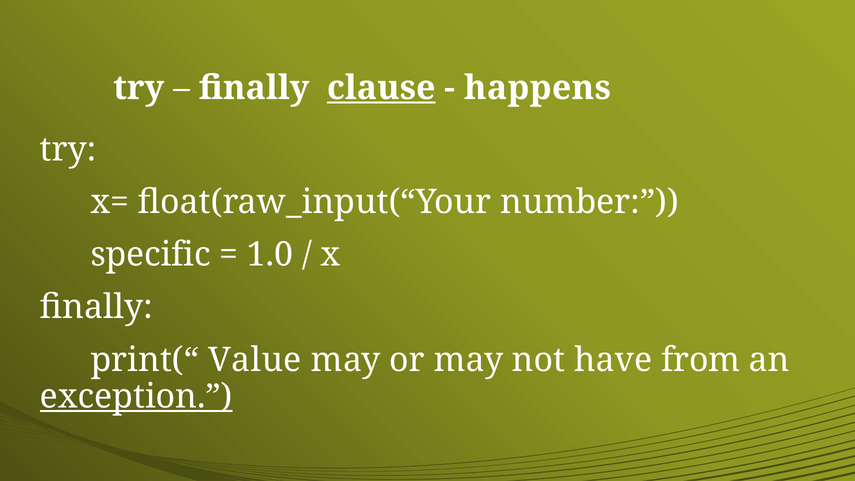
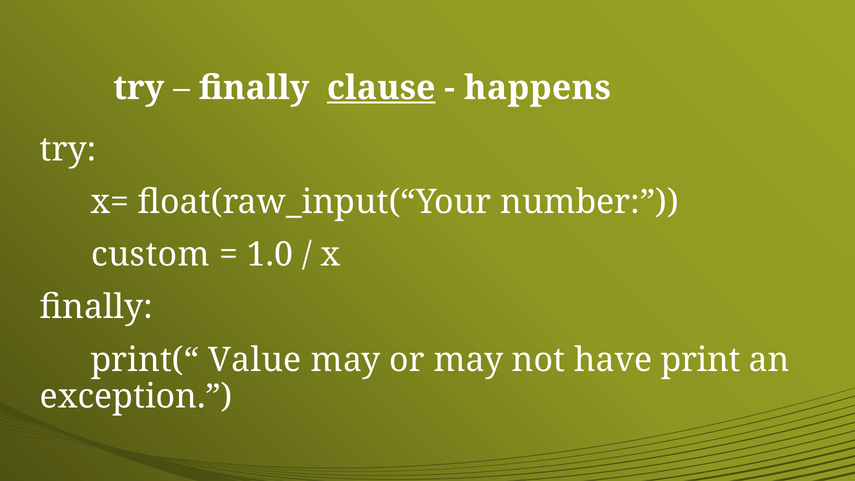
specific: specific -> custom
from: from -> print
exception underline: present -> none
